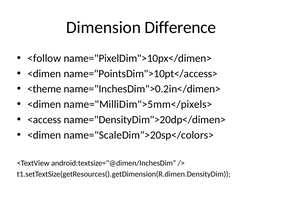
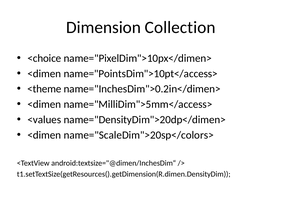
Difference: Difference -> Collection
<follow: <follow -> <choice
name="MilliDim">5mm</pixels>: name="MilliDim">5mm</pixels> -> name="MilliDim">5mm</access>
<access: <access -> <values
